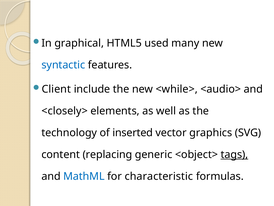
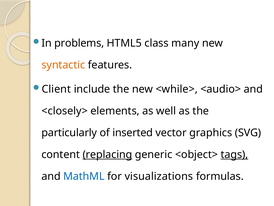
graphical: graphical -> problems
used: used -> class
syntactic colour: blue -> orange
technology: technology -> particularly
replacing underline: none -> present
characteristic: characteristic -> visualizations
